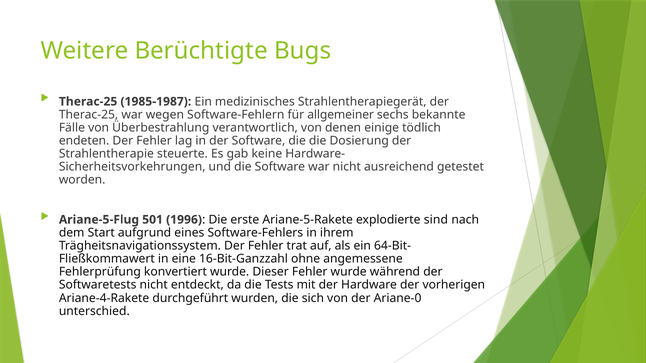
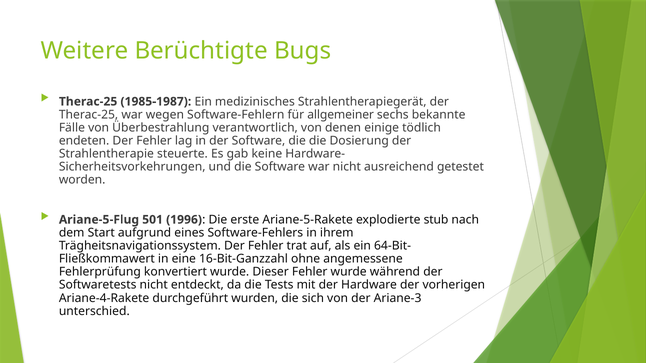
sind: sind -> stub
Ariane-0: Ariane-0 -> Ariane-3
